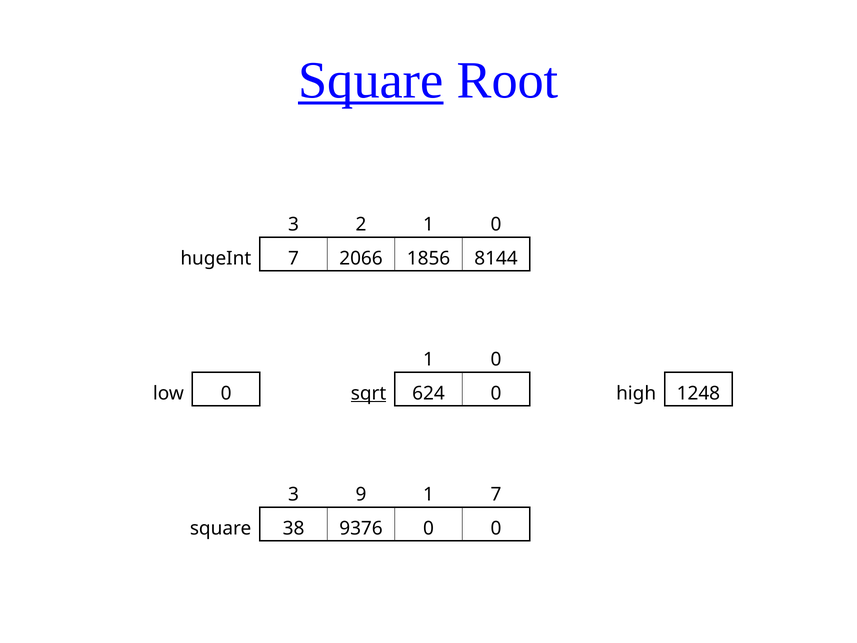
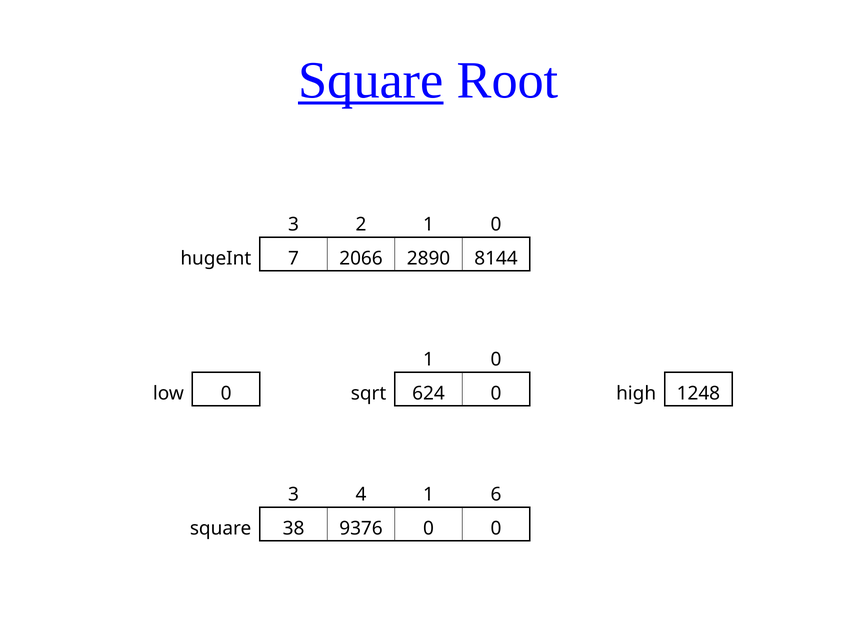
1856: 1856 -> 2890
sqrt underline: present -> none
9: 9 -> 4
1 7: 7 -> 6
